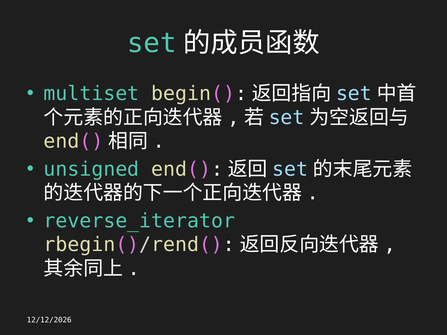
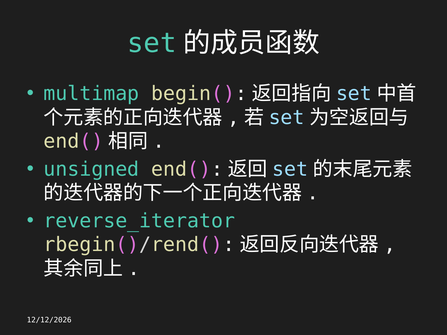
multiset: multiset -> multimap
